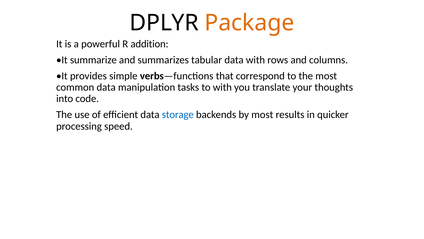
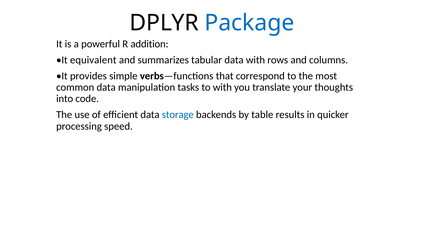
Package colour: orange -> blue
summarize: summarize -> equivalent
by most: most -> table
